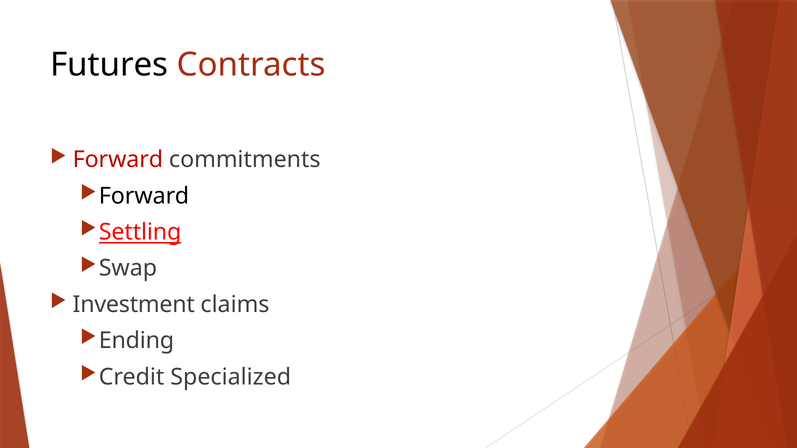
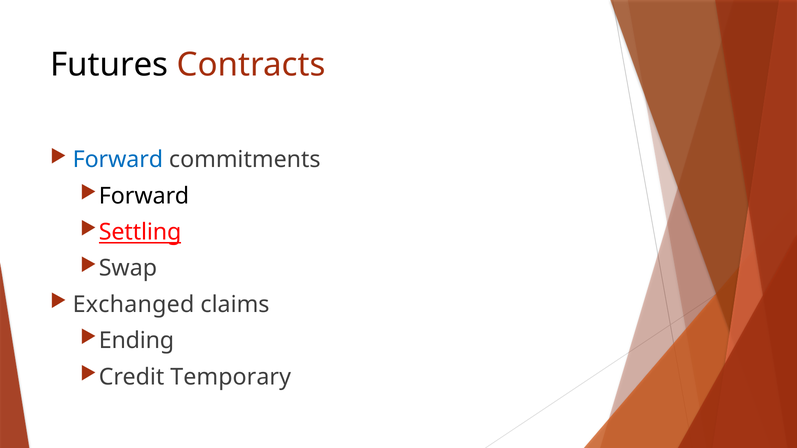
Forward at (118, 160) colour: red -> blue
Investment: Investment -> Exchanged
Specialized: Specialized -> Temporary
